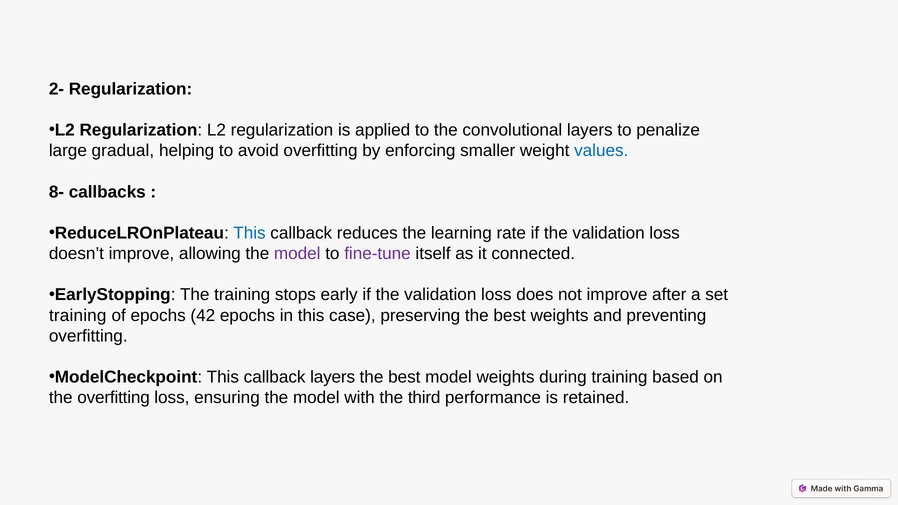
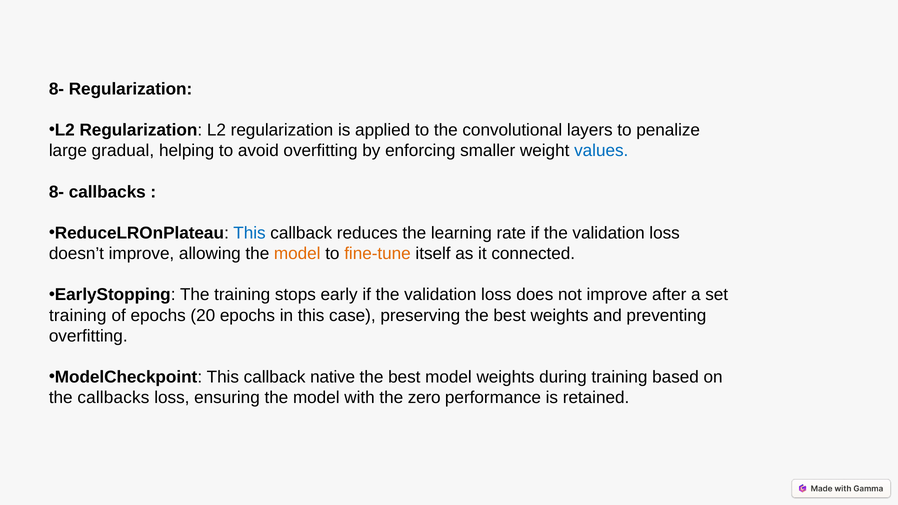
2- at (56, 89): 2- -> 8-
model at (297, 254) colour: purple -> orange
fine-tune colour: purple -> orange
42: 42 -> 20
callback layers: layers -> native
the overfitting: overfitting -> callbacks
third: third -> zero
